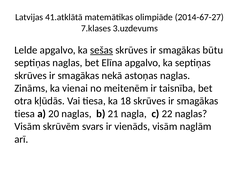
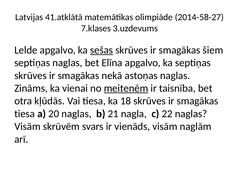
2014-67-27: 2014-67-27 -> 2014-58-27
būtu: būtu -> šiem
meitenēm underline: none -> present
